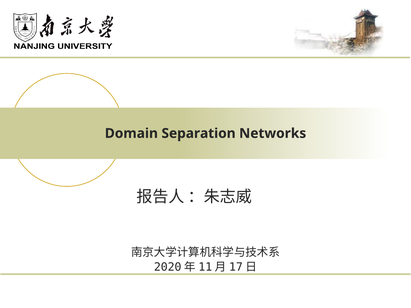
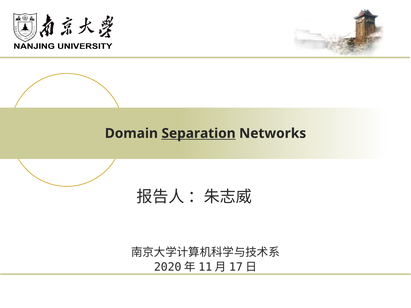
Separation underline: none -> present
